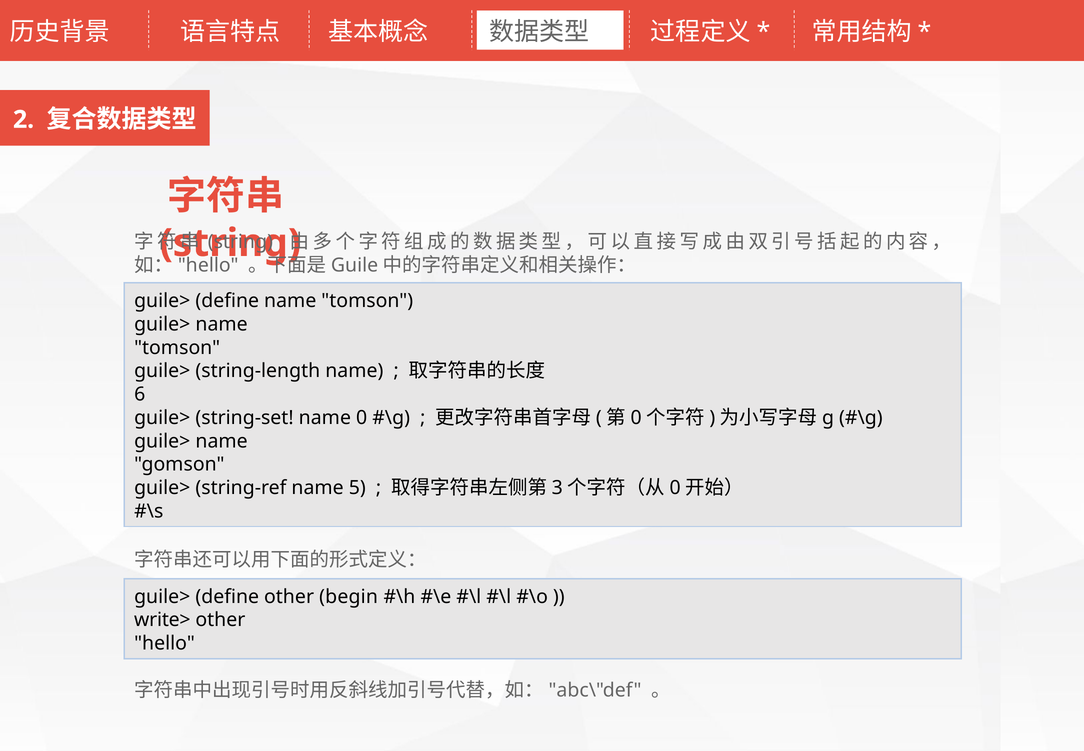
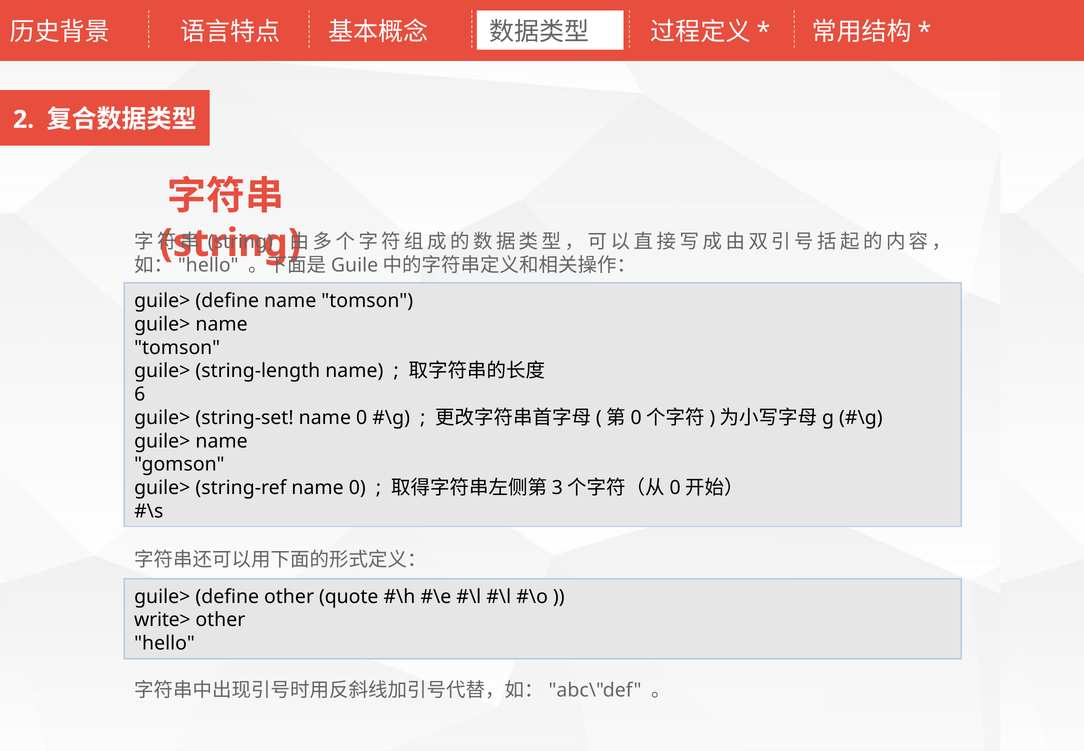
string-ref name 5: 5 -> 0
begin: begin -> quote
